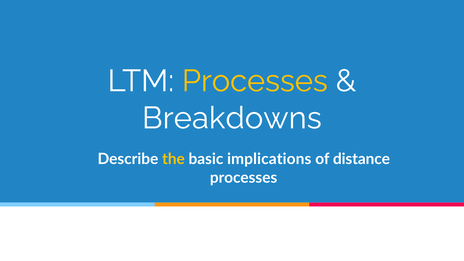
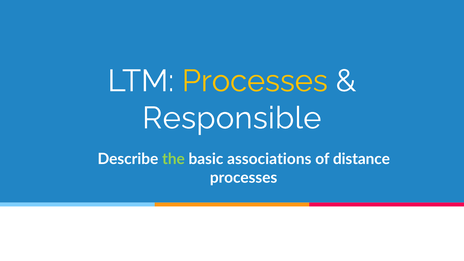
Breakdowns: Breakdowns -> Responsible
the colour: yellow -> light green
implications: implications -> associations
